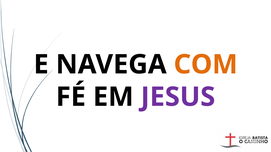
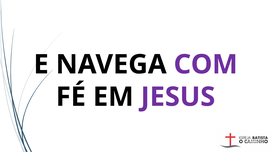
COM colour: orange -> purple
